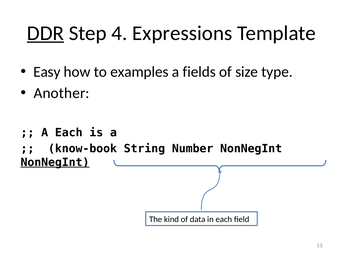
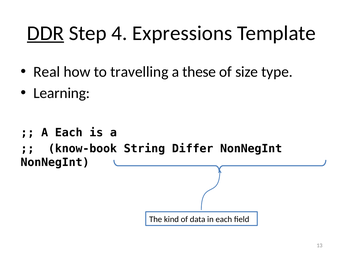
Easy: Easy -> Real
examples: examples -> travelling
fields: fields -> these
Another: Another -> Learning
Number: Number -> Differ
NonNegInt at (55, 162) underline: present -> none
